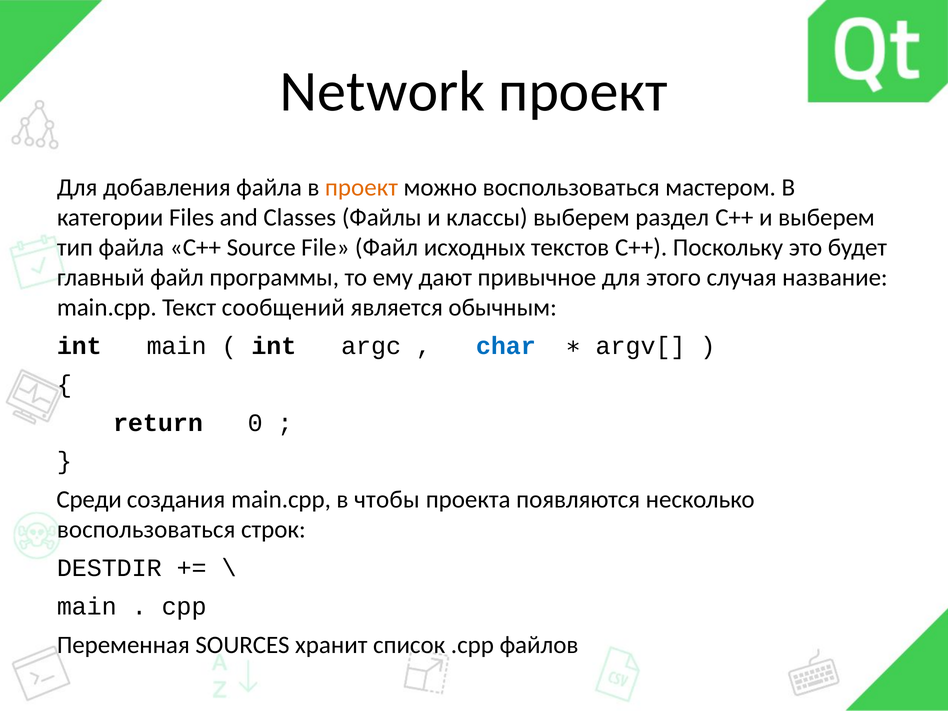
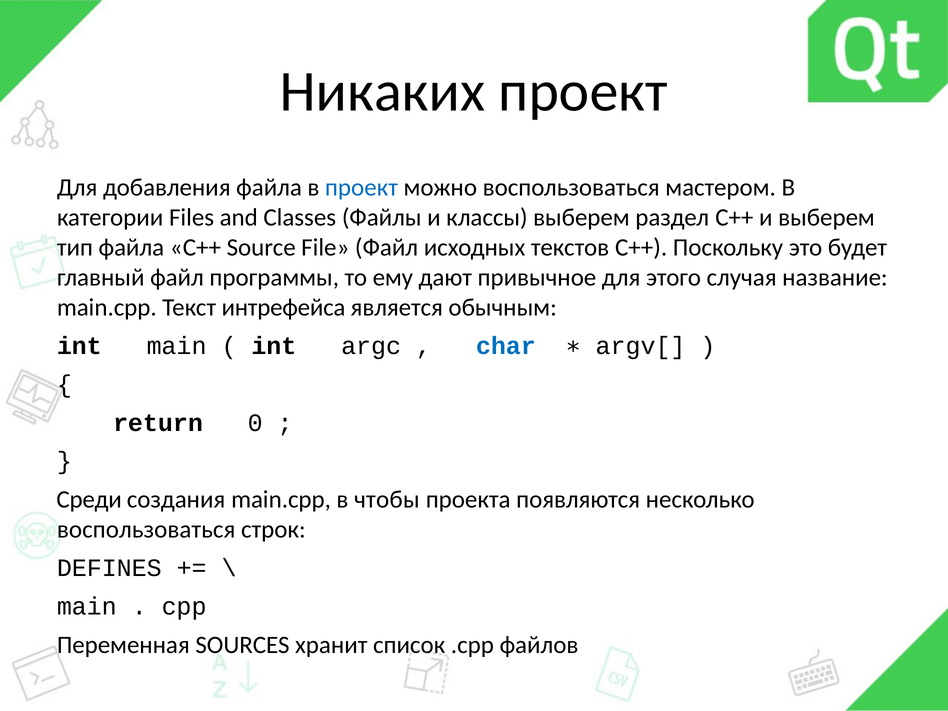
Network: Network -> Никаких
проект at (361, 187) colour: orange -> blue
сообщений: сообщений -> интрефейса
DESTDIR: DESTDIR -> DEFINES
